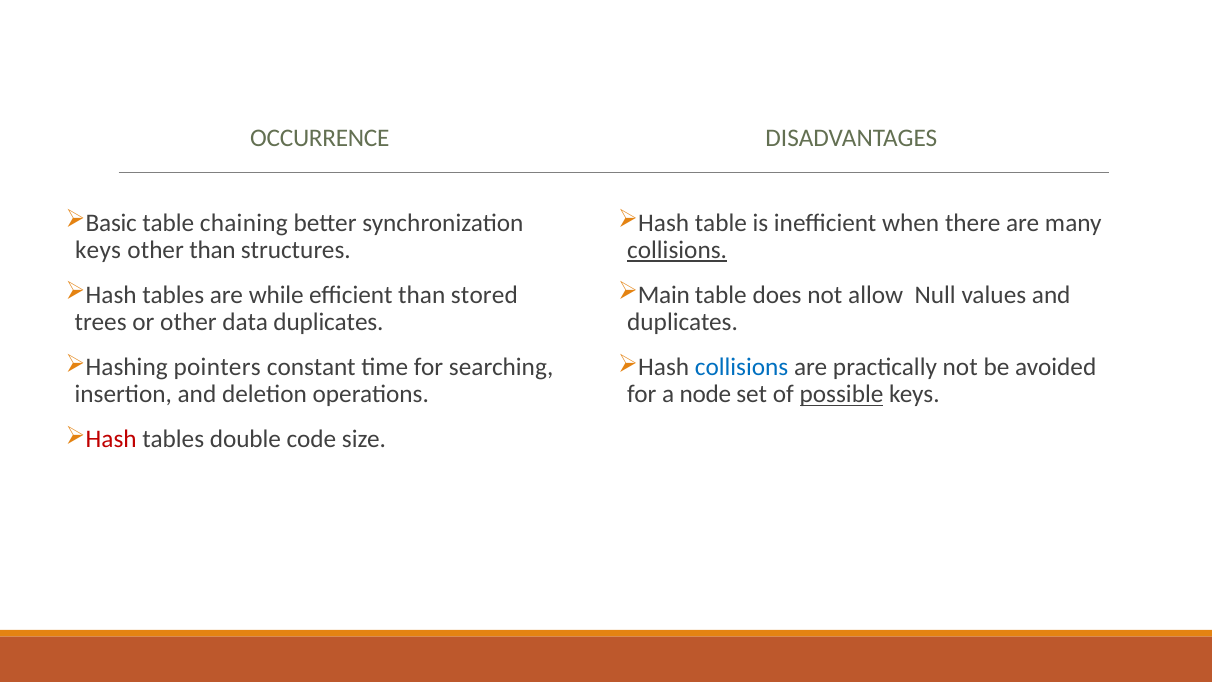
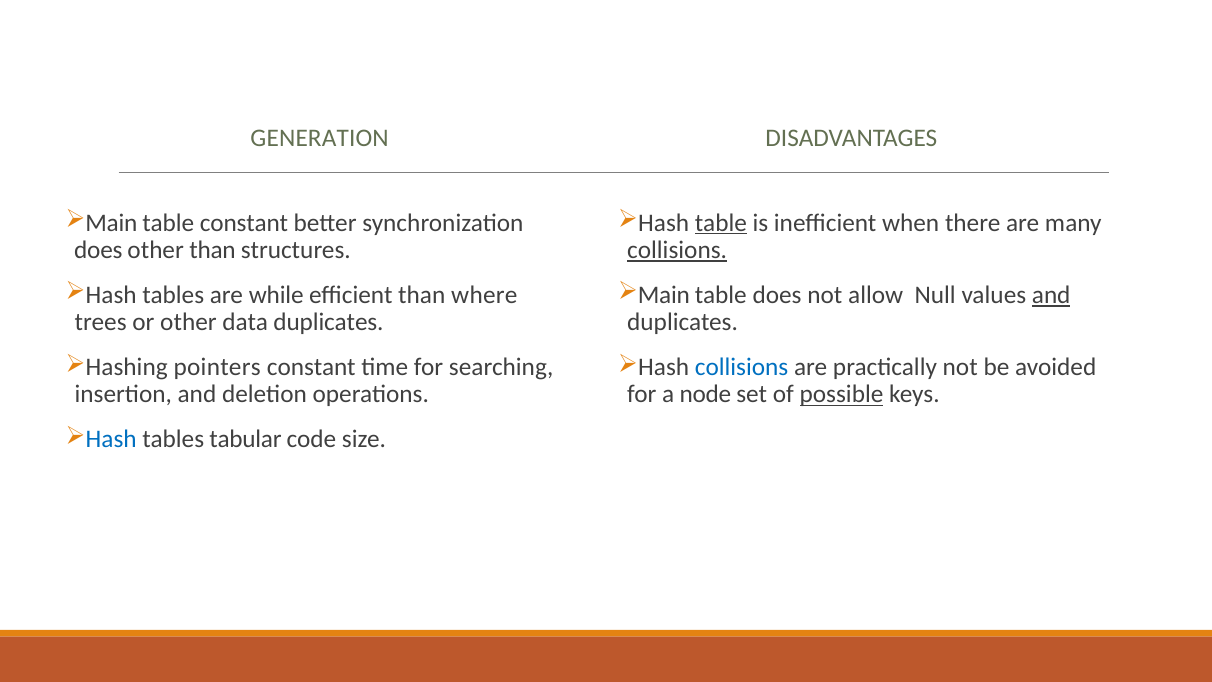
OCCURRENCE: OCCURRENCE -> GENERATION
Basic at (111, 223): Basic -> Main
table chaining: chaining -> constant
table at (721, 223) underline: none -> present
keys at (98, 250): keys -> does
stored: stored -> where
and at (1051, 295) underline: none -> present
Hash at (111, 439) colour: red -> blue
double: double -> tabular
